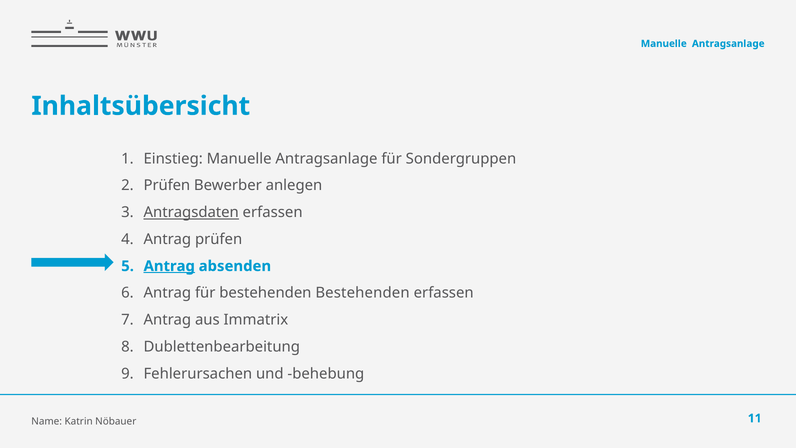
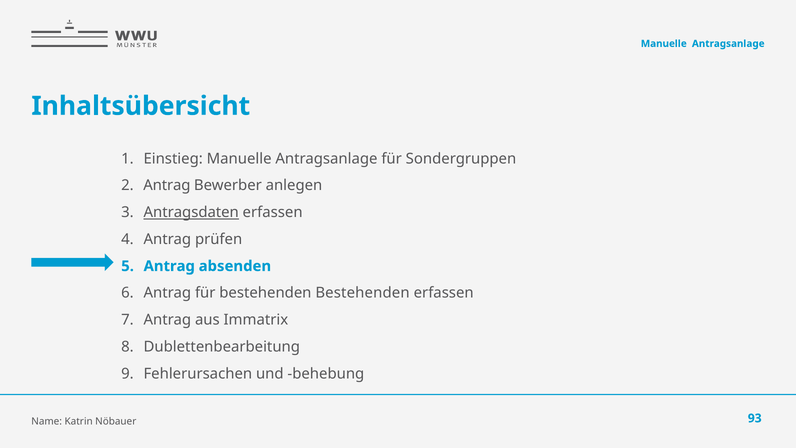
Prüfen at (167, 185): Prüfen -> Antrag
Antrag at (169, 266) underline: present -> none
11: 11 -> 93
